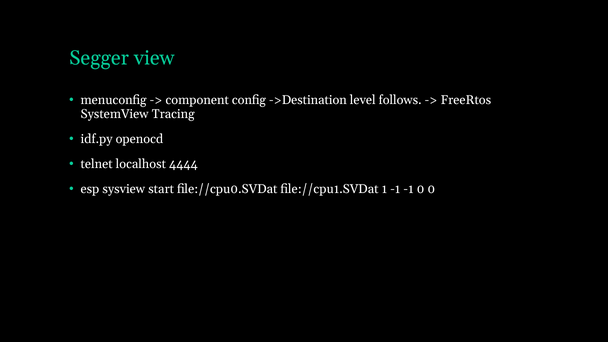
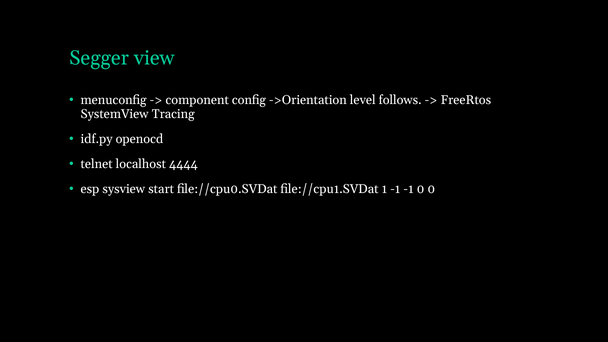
->Destination: ->Destination -> ->Orientation
